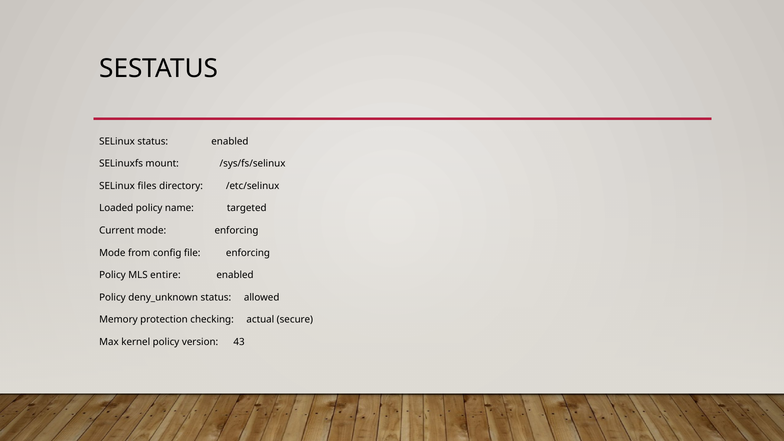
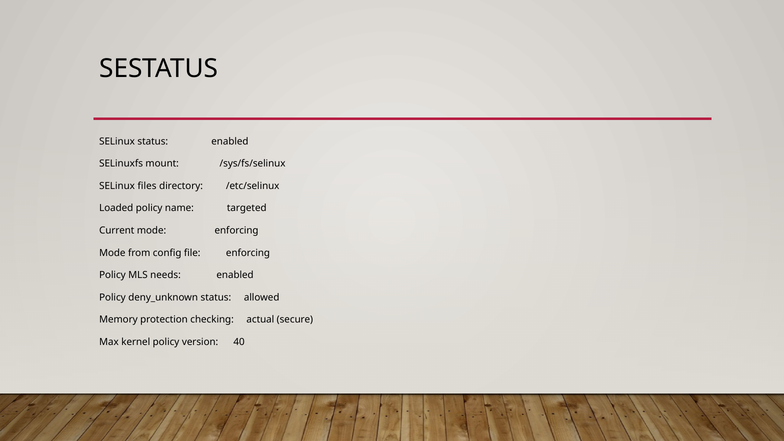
entire: entire -> needs
43: 43 -> 40
